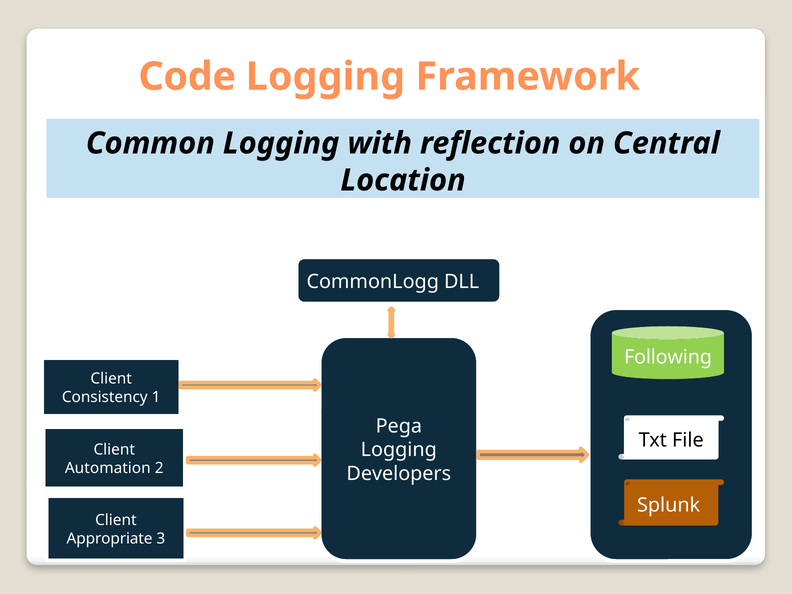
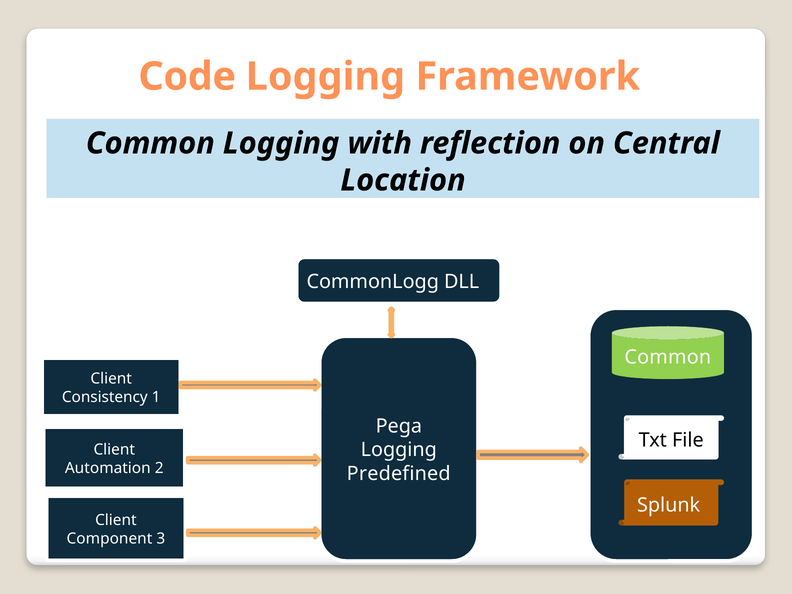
Following at (668, 357): Following -> Common
Developers: Developers -> Predefined
Appropriate: Appropriate -> Component
